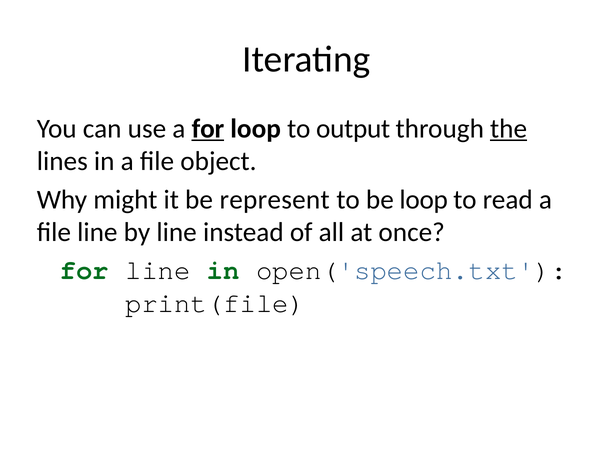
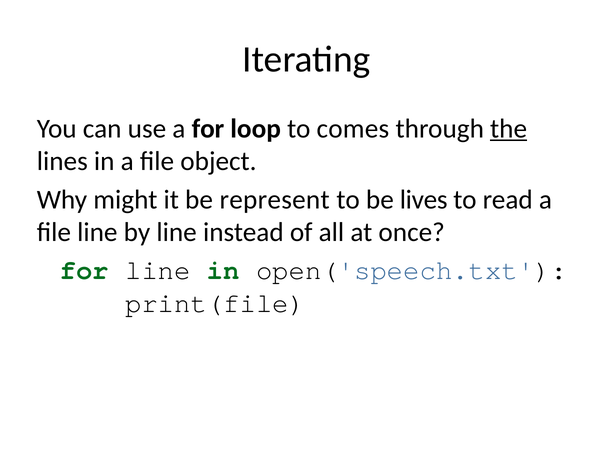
for at (208, 129) underline: present -> none
output: output -> comes
be loop: loop -> lives
